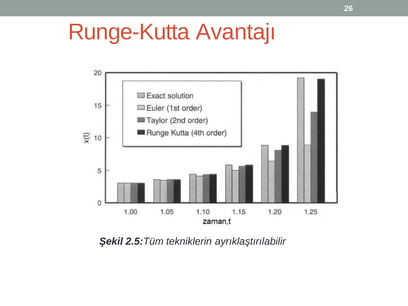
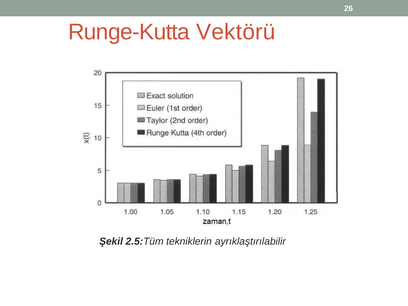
Avantajı: Avantajı -> Vektörü
